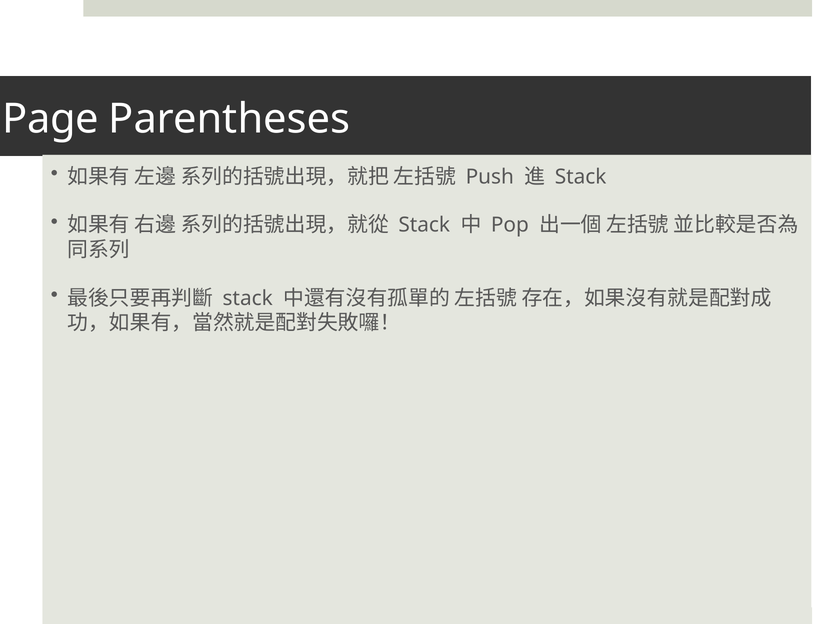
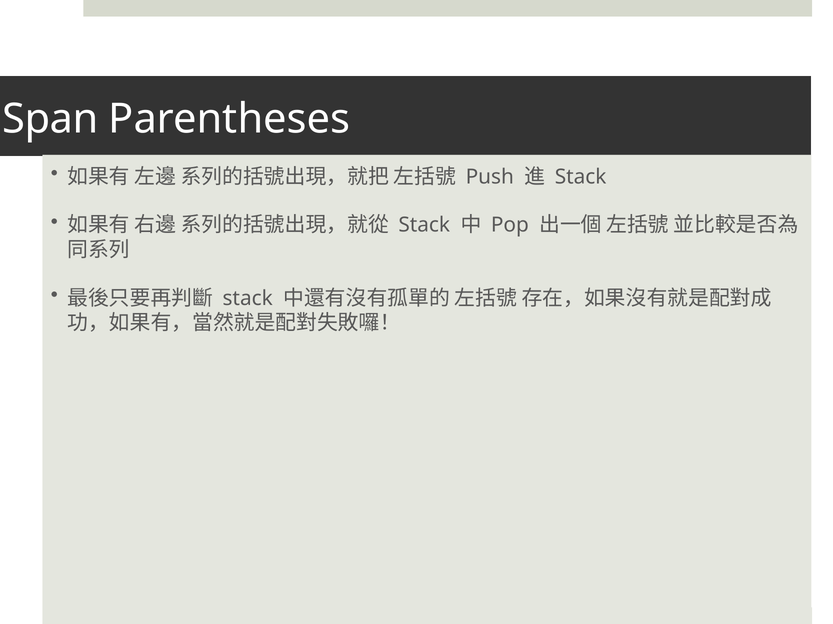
Page: Page -> Span
